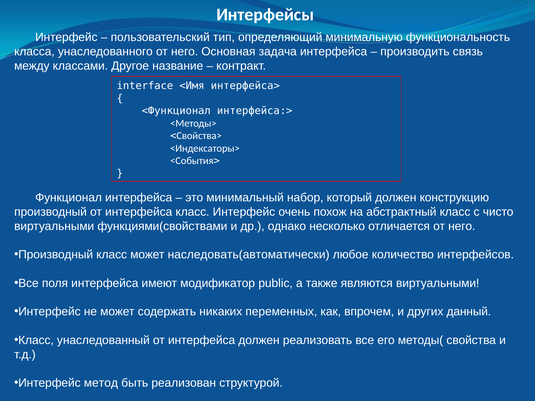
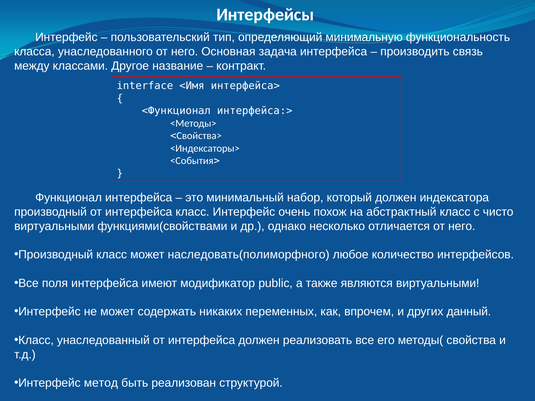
конструкцию: конструкцию -> индексатора
наследовать(автоматически: наследовать(автоматически -> наследовать(полиморфного
